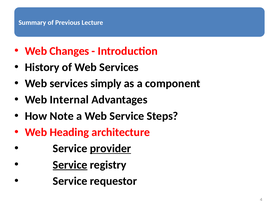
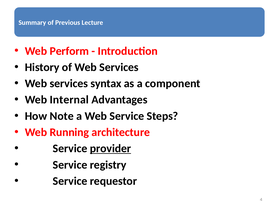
Changes: Changes -> Perform
simply: simply -> syntax
Heading: Heading -> Running
Service at (70, 165) underline: present -> none
